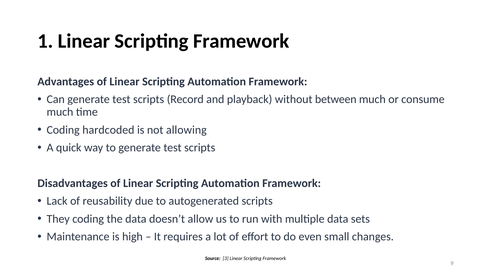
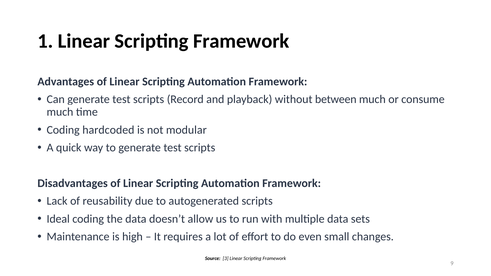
allowing: allowing -> modular
They: They -> Ideal
